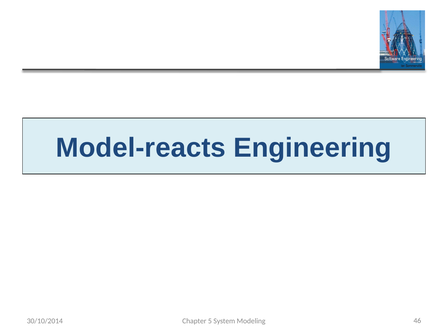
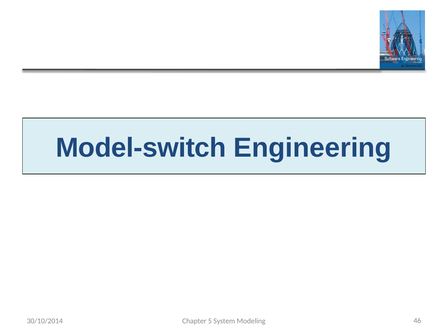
Model-reacts: Model-reacts -> Model-switch
